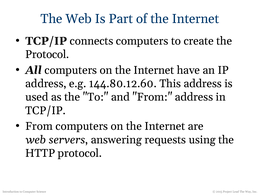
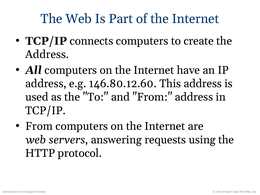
Protocol at (47, 54): Protocol -> Address
144.80.12.60: 144.80.12.60 -> 146.80.12.60
